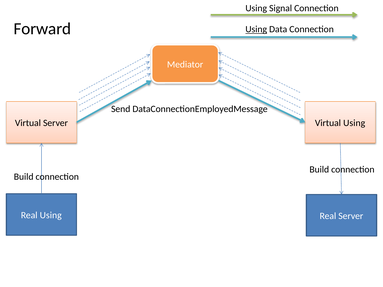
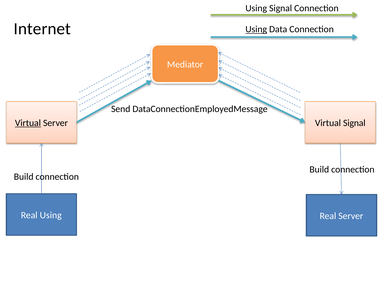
Forward: Forward -> Internet
Virtual at (28, 123) underline: none -> present
Virtual Using: Using -> Signal
